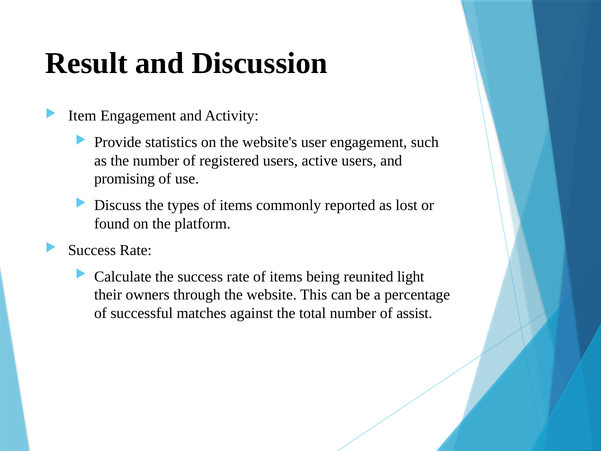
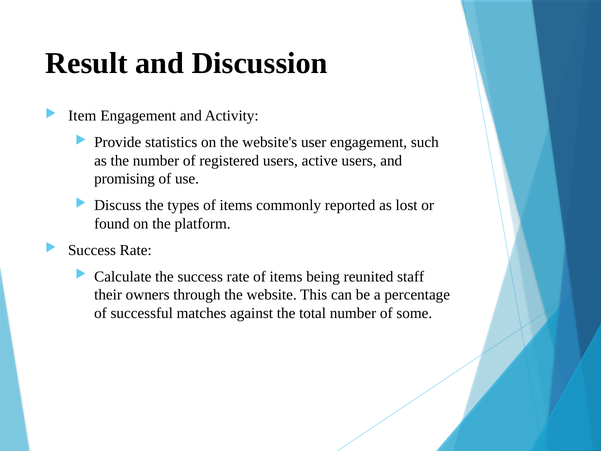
light: light -> staff
assist: assist -> some
